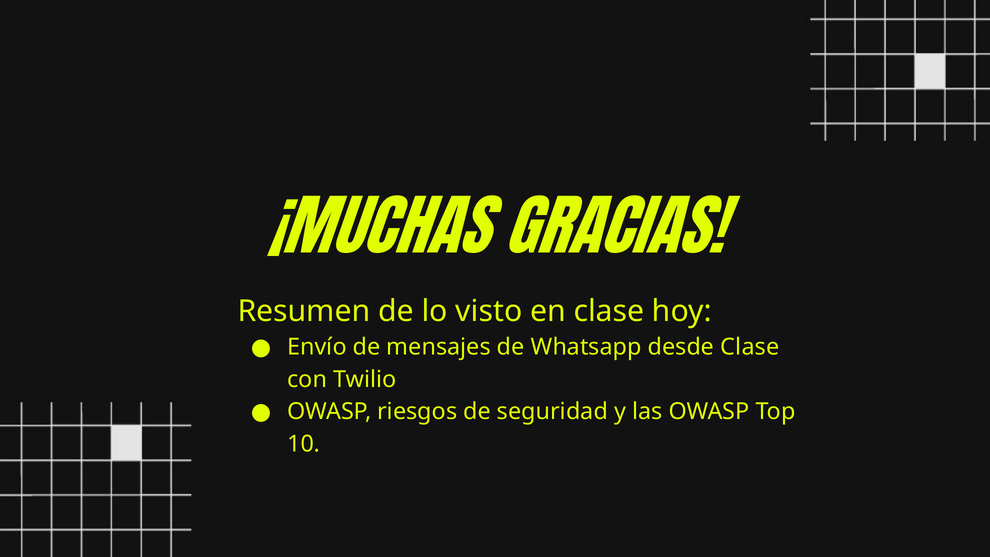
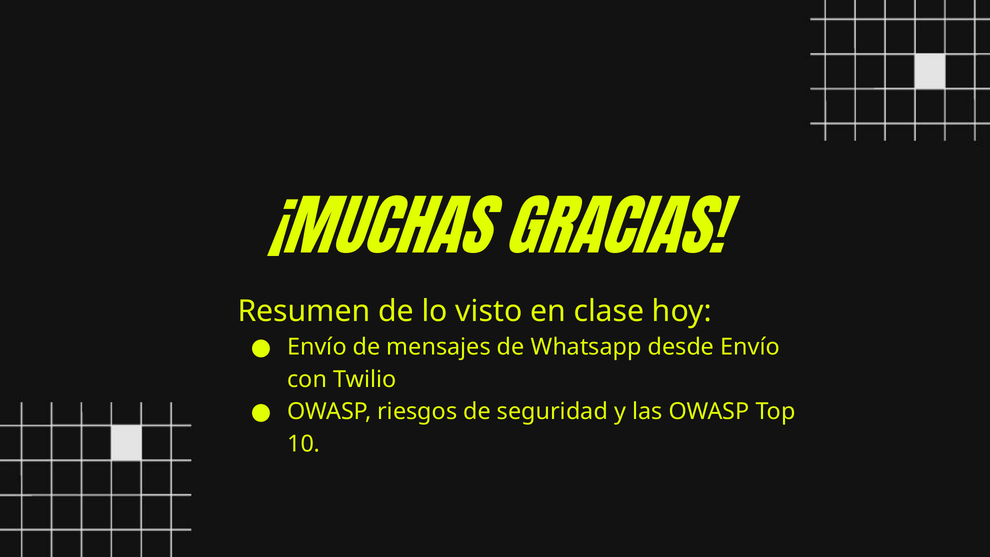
desde Clase: Clase -> Envío
